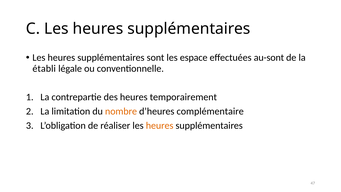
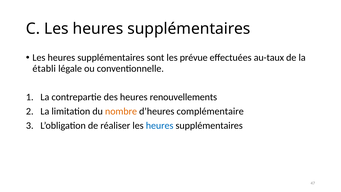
espace: espace -> prévue
au-sont: au-sont -> au-taux
temporairement: temporairement -> renouvellements
heures at (160, 126) colour: orange -> blue
